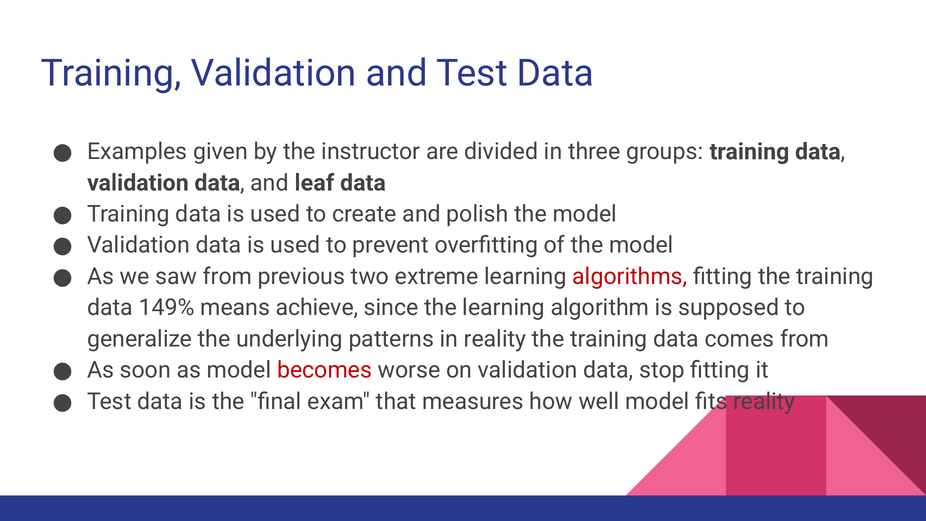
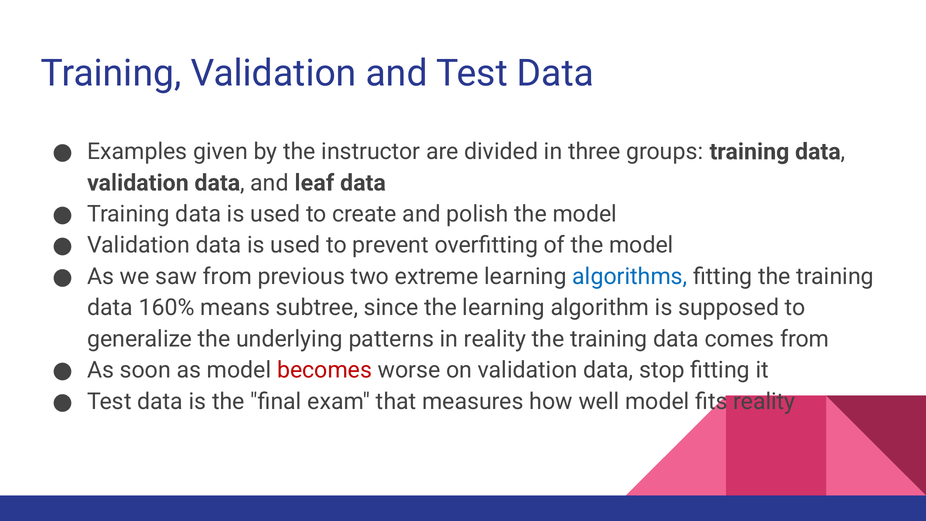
algorithms colour: red -> blue
149%: 149% -> 160%
achieve: achieve -> subtree
